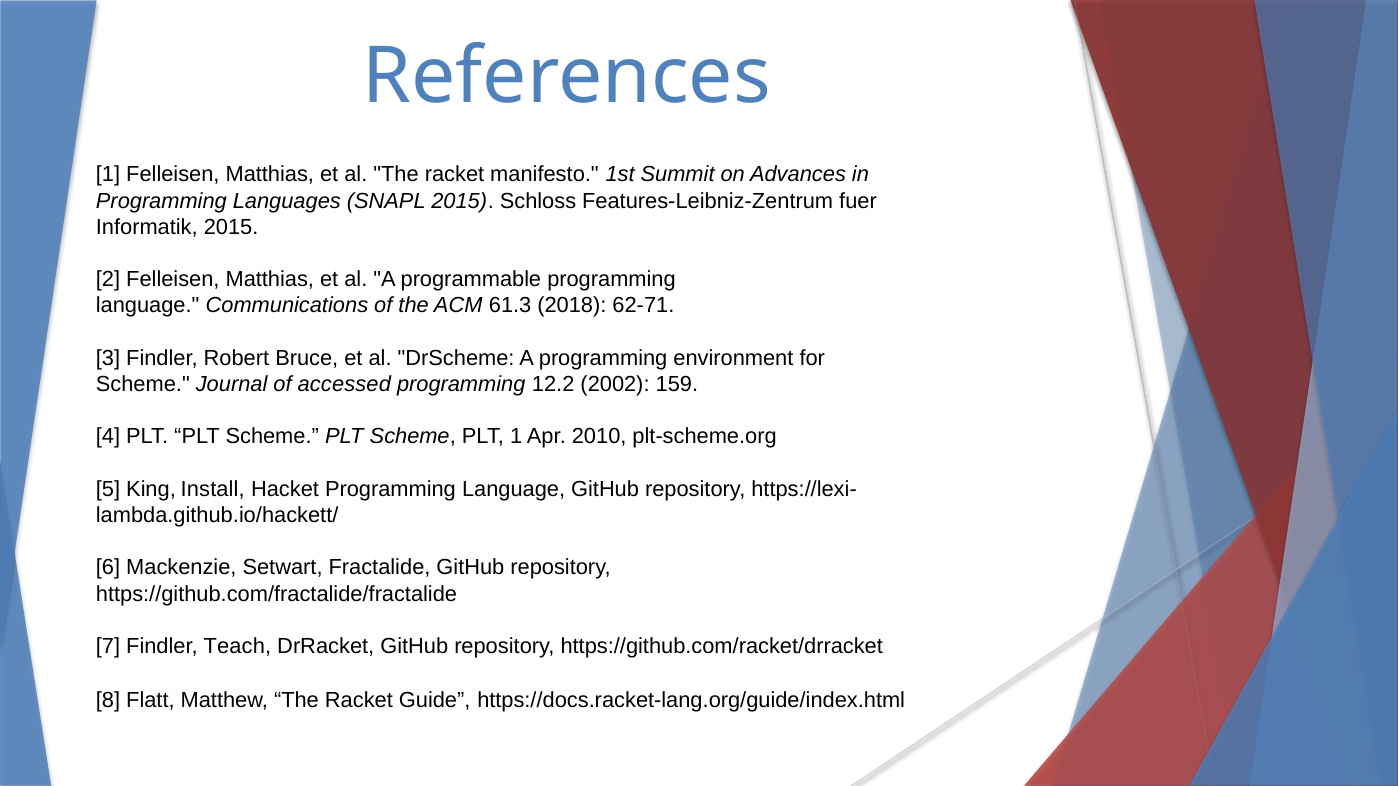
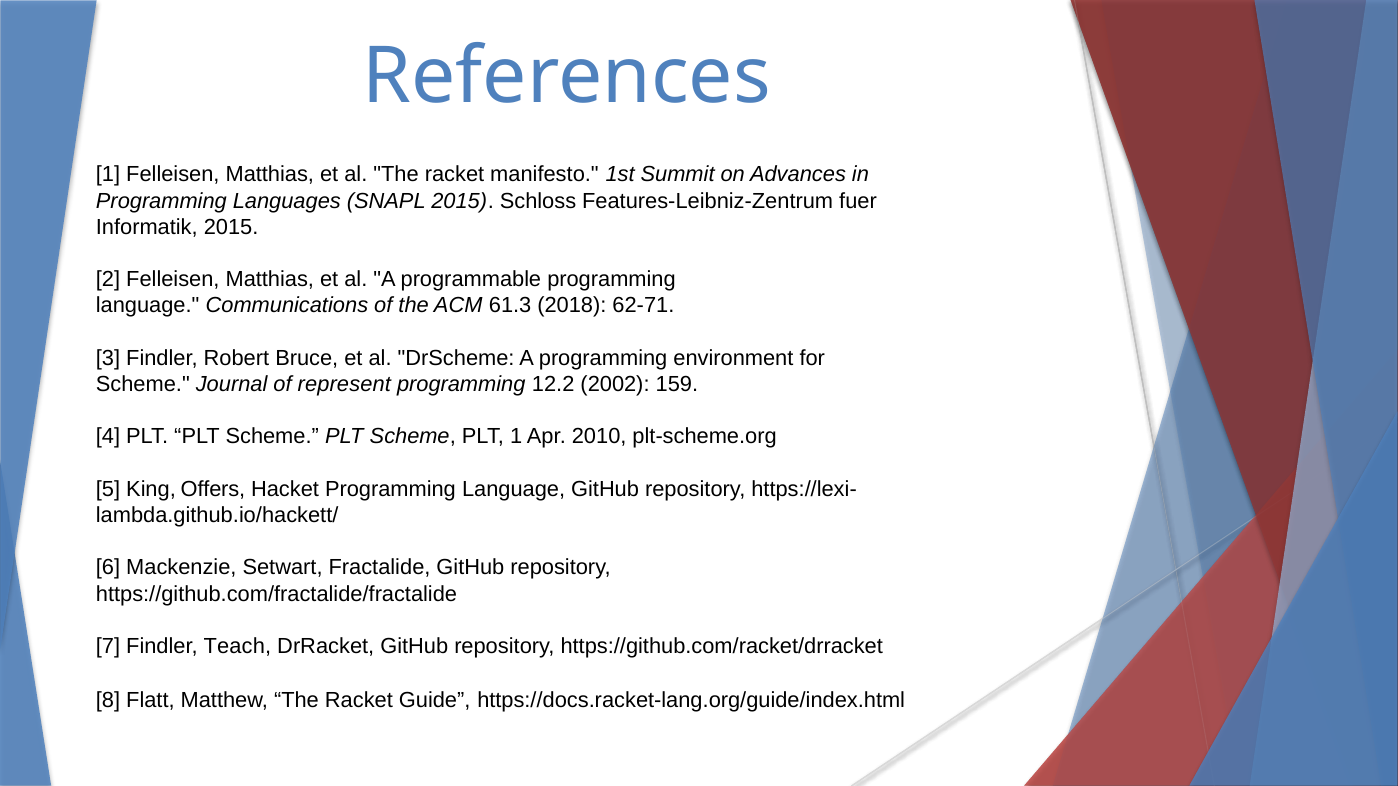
accessed: accessed -> represent
Install: Install -> Offers
